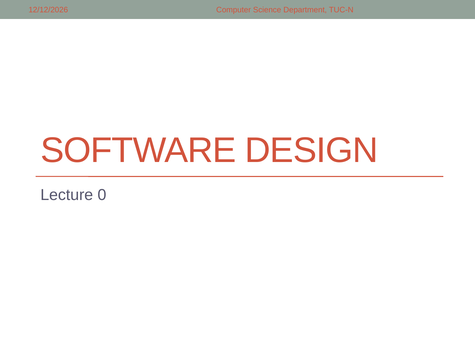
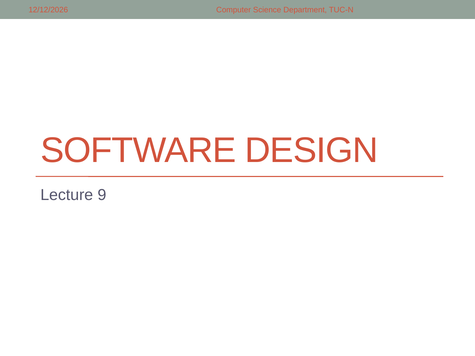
0: 0 -> 9
